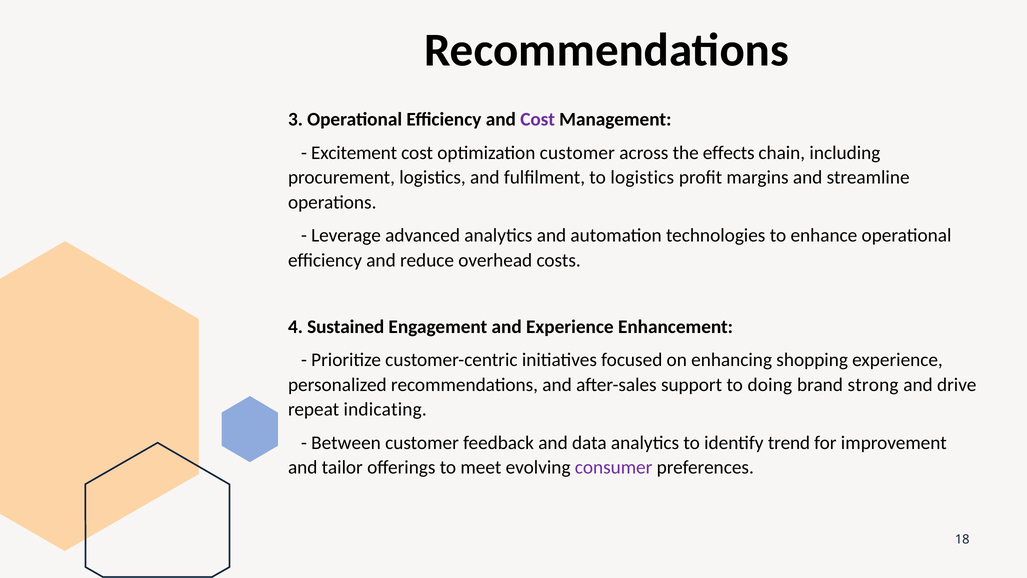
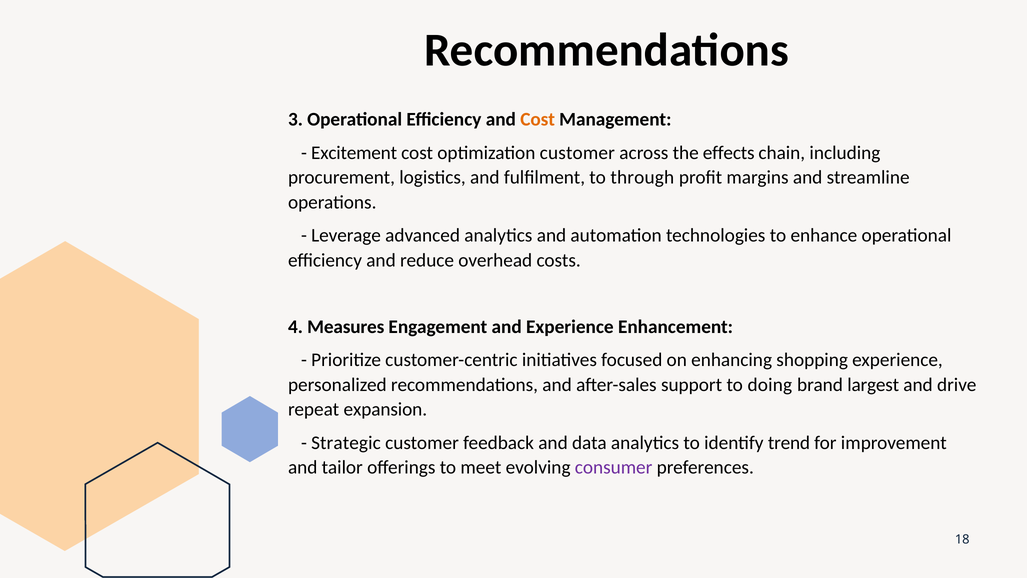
Cost at (538, 119) colour: purple -> orange
to logistics: logistics -> through
Sustained: Sustained -> Measures
strong: strong -> largest
indicating: indicating -> expansion
Between: Between -> Strategic
